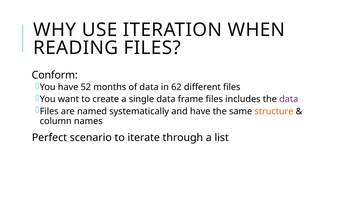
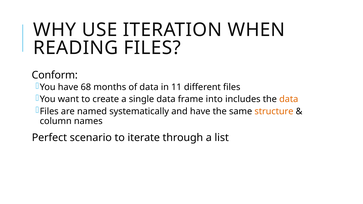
52: 52 -> 68
62: 62 -> 11
frame files: files -> into
data at (289, 99) colour: purple -> orange
